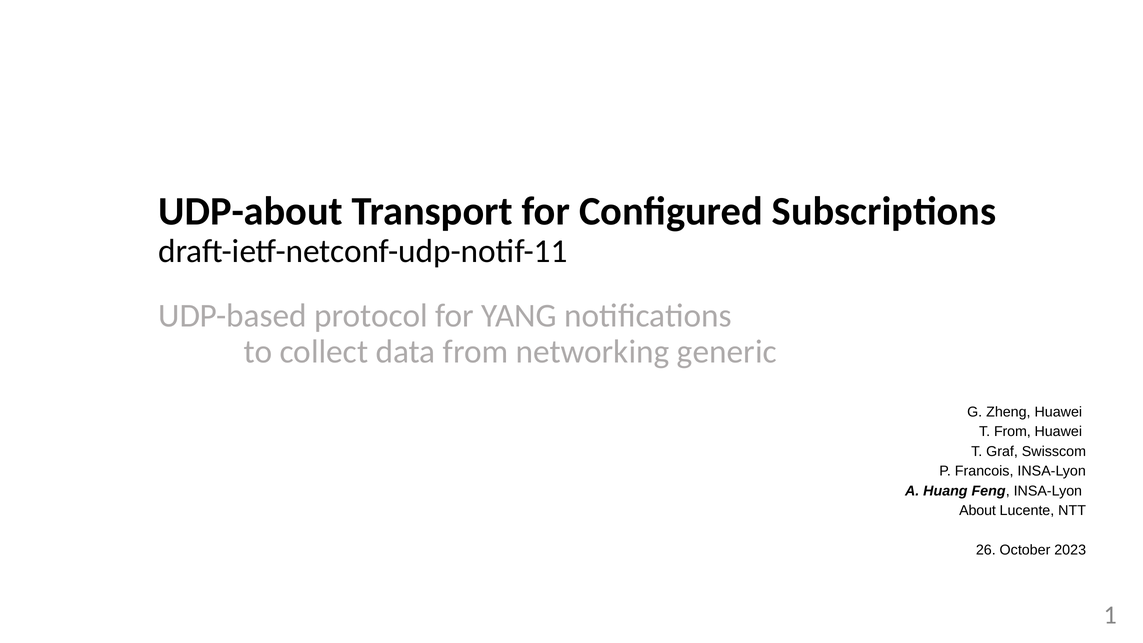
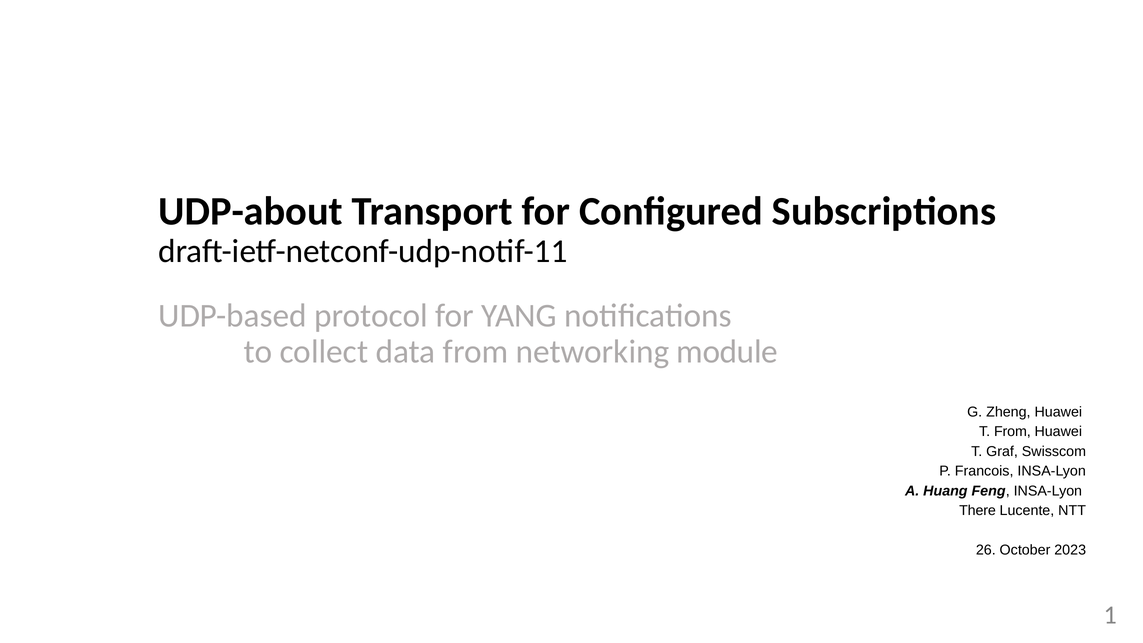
generic: generic -> module
About: About -> There
